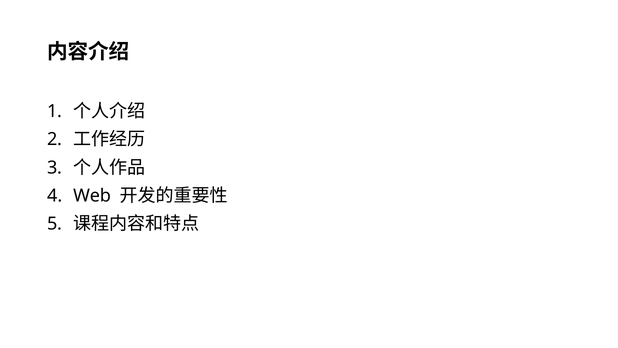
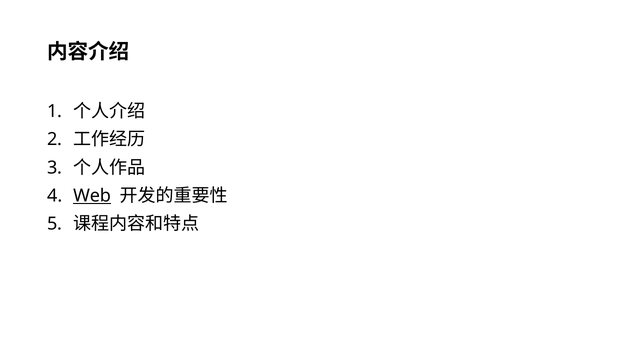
Web underline: none -> present
